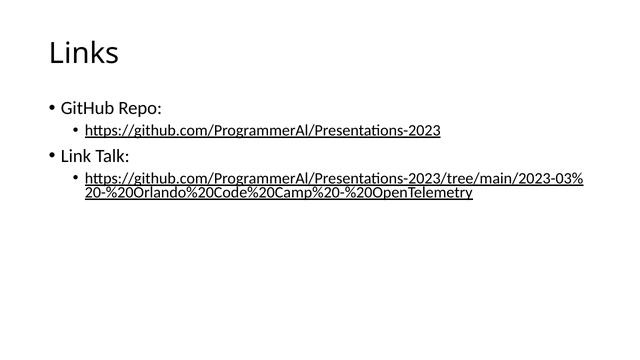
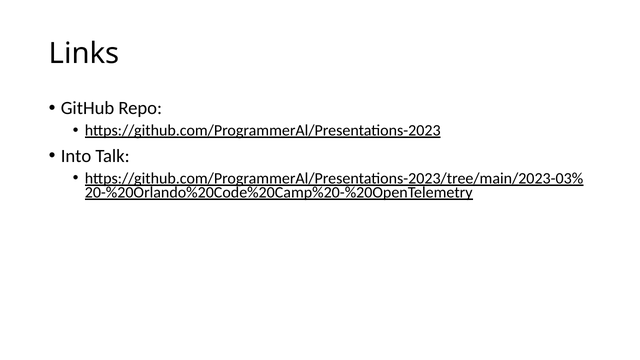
Link: Link -> Into
